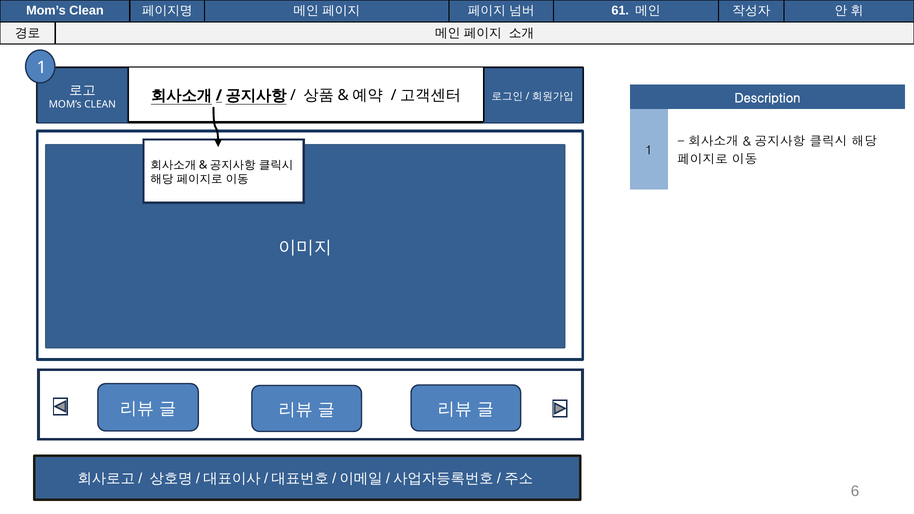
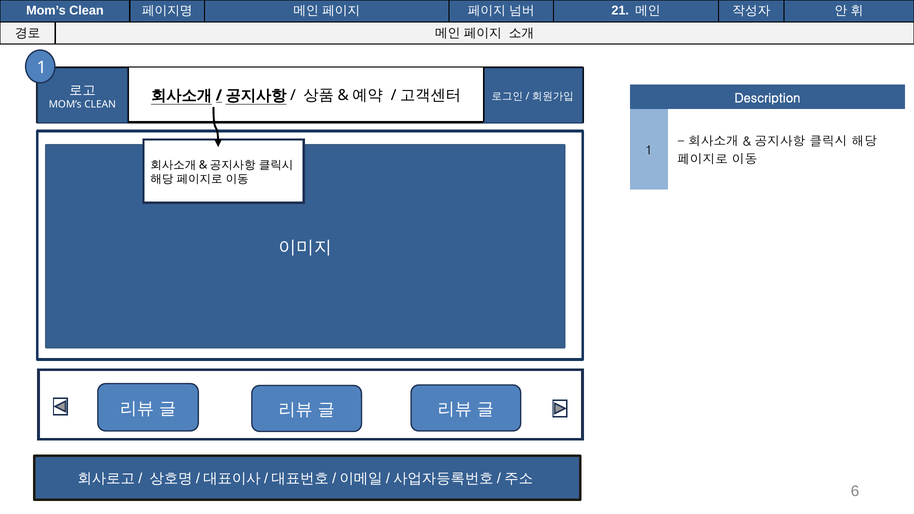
61: 61 -> 21
